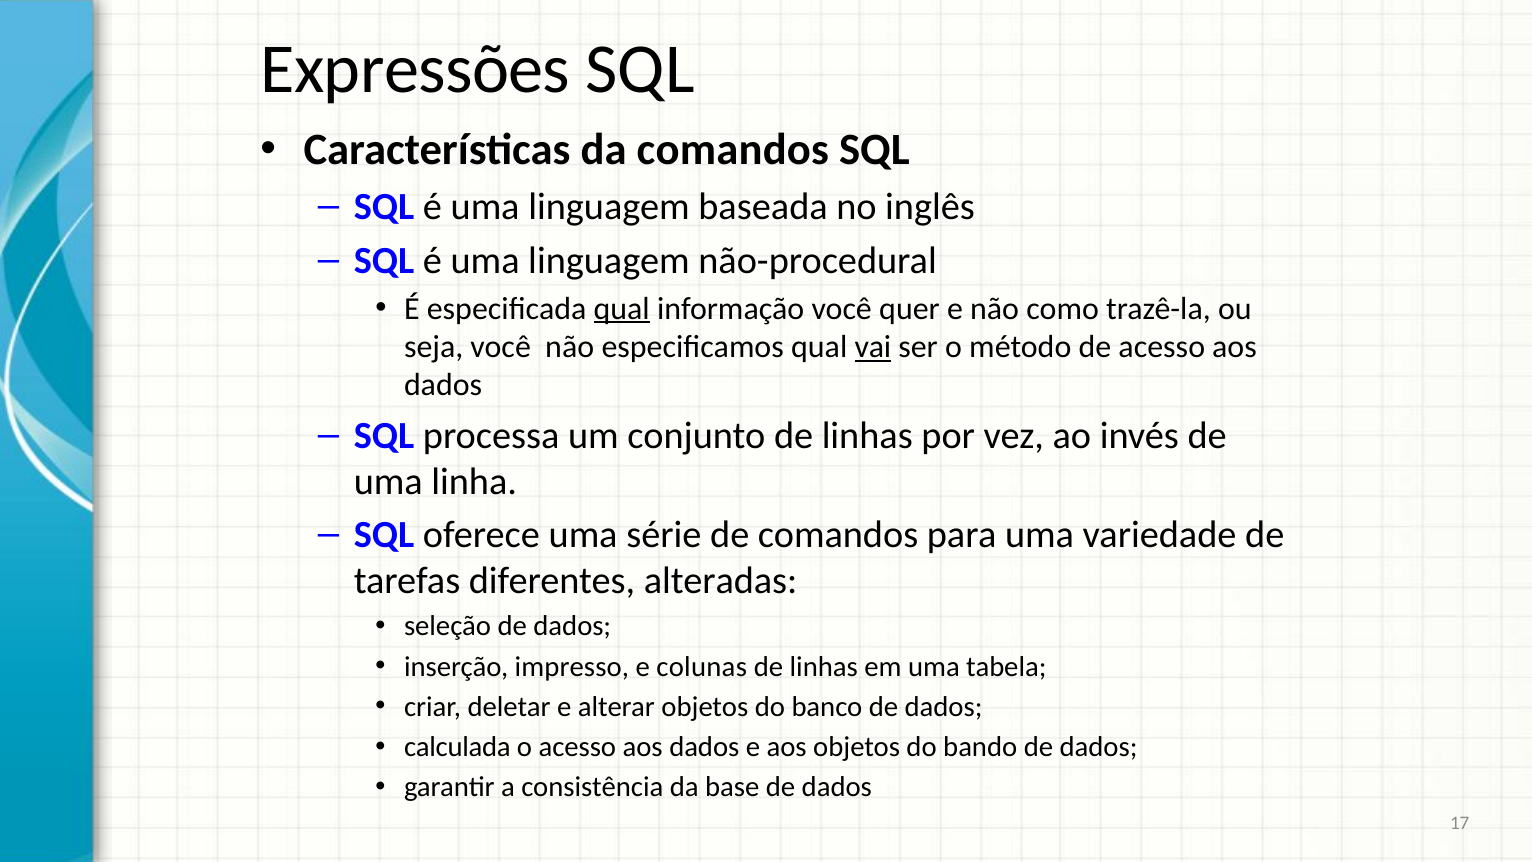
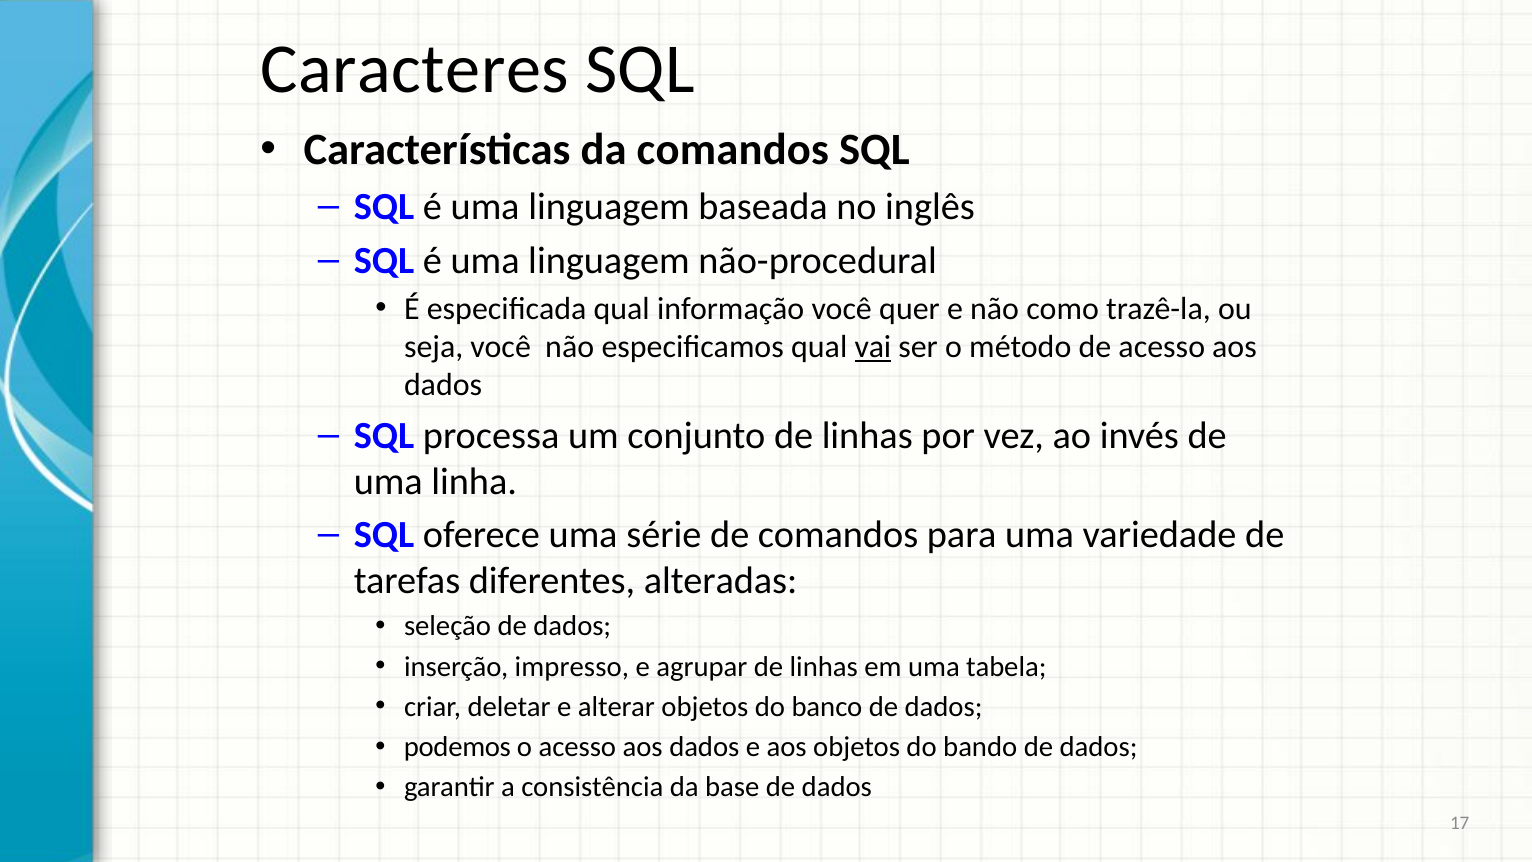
Expressões: Expressões -> Caracteres
qual at (622, 309) underline: present -> none
colunas: colunas -> agrupar
calculada: calculada -> podemos
